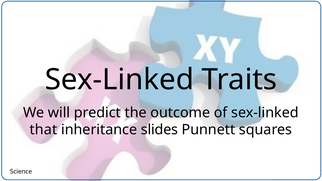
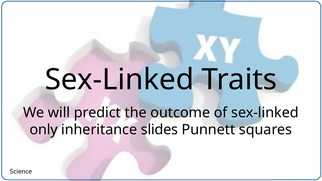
that: that -> only
